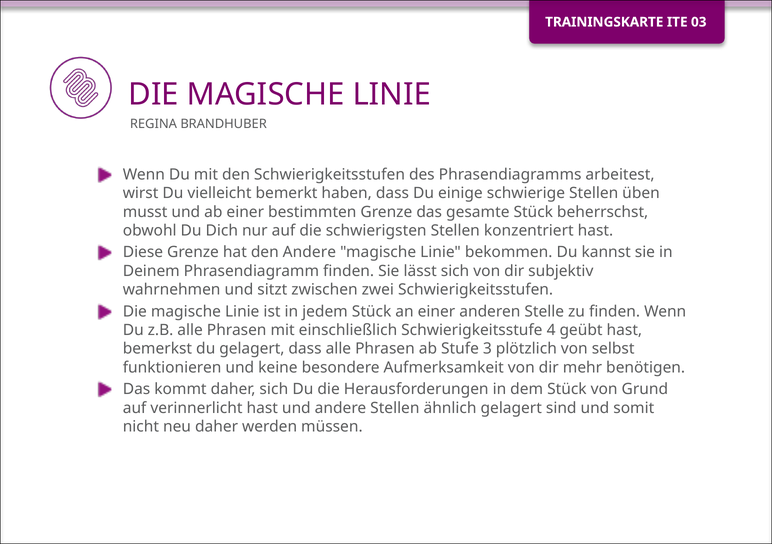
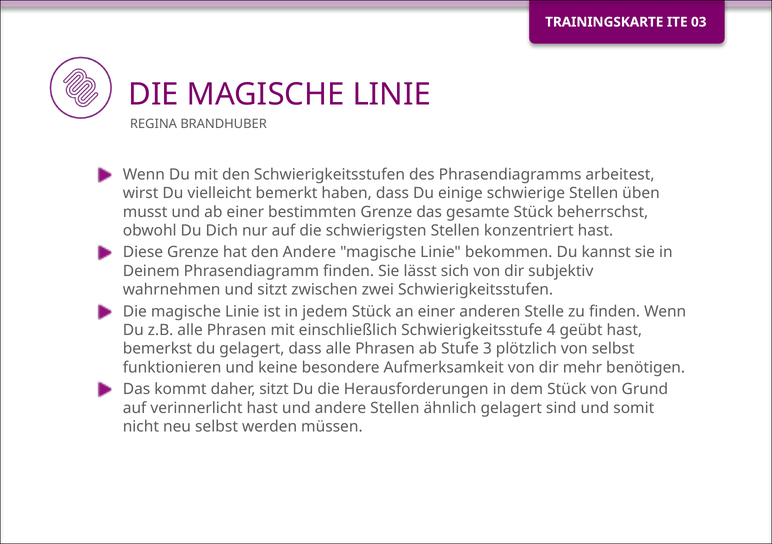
daher sich: sich -> sitzt
neu daher: daher -> selbst
